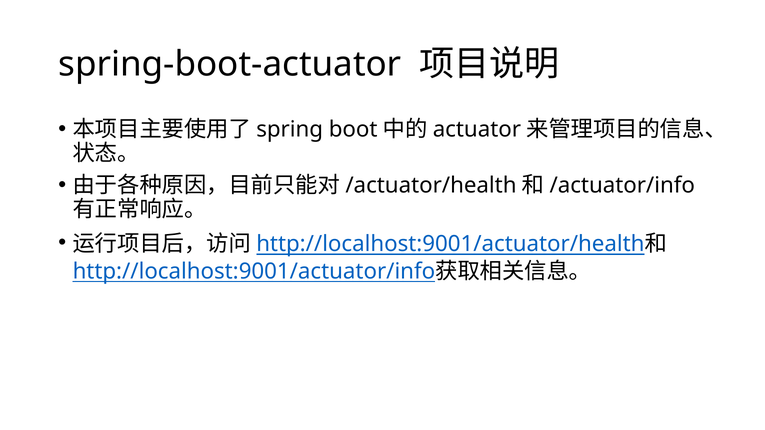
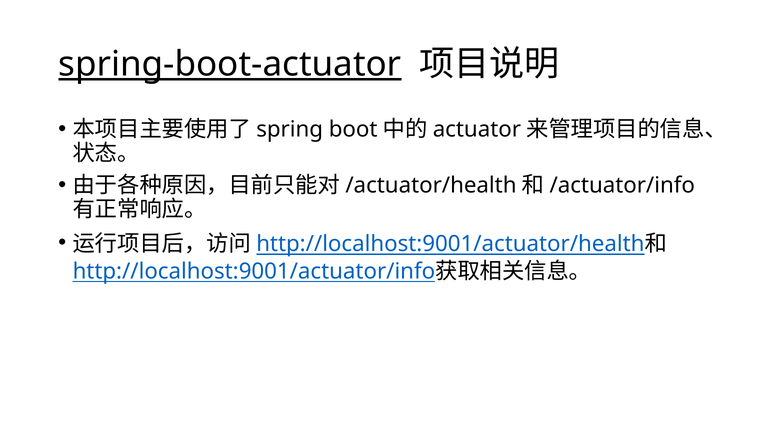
spring-boot-actuator underline: none -> present
